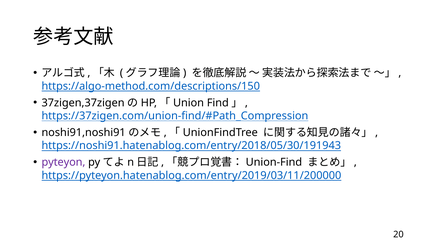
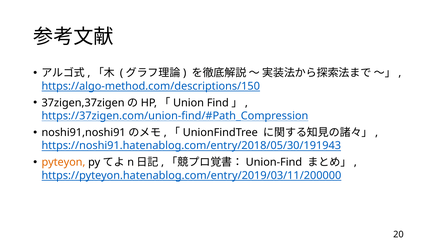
pyteyon colour: purple -> orange
